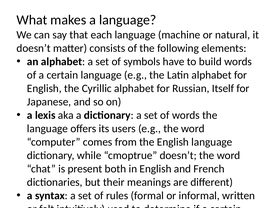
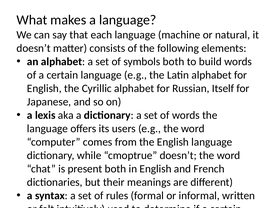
symbols have: have -> both
